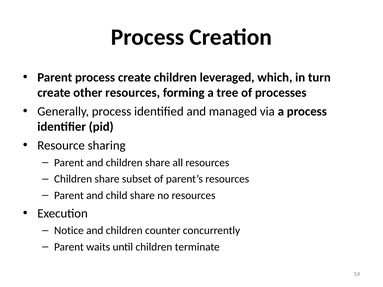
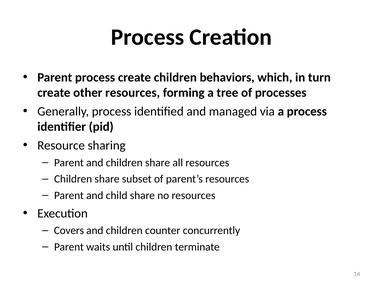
leveraged: leveraged -> behaviors
Notice: Notice -> Covers
